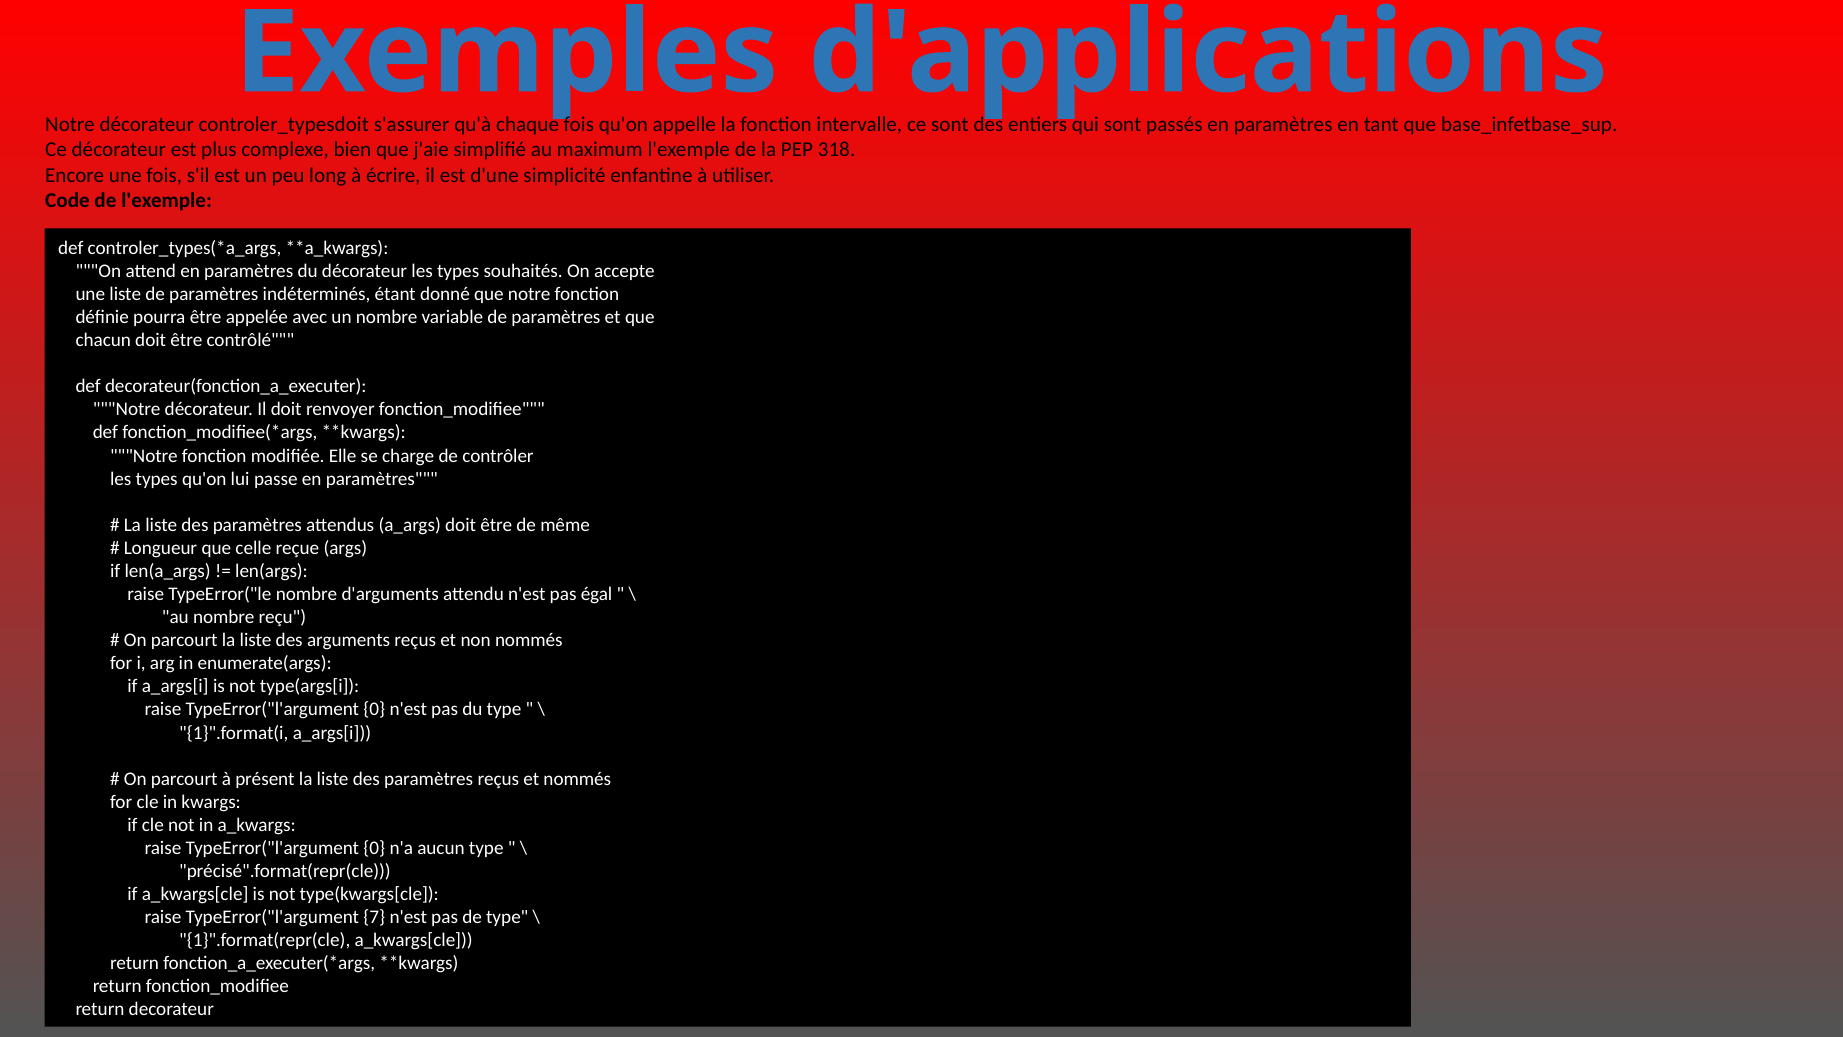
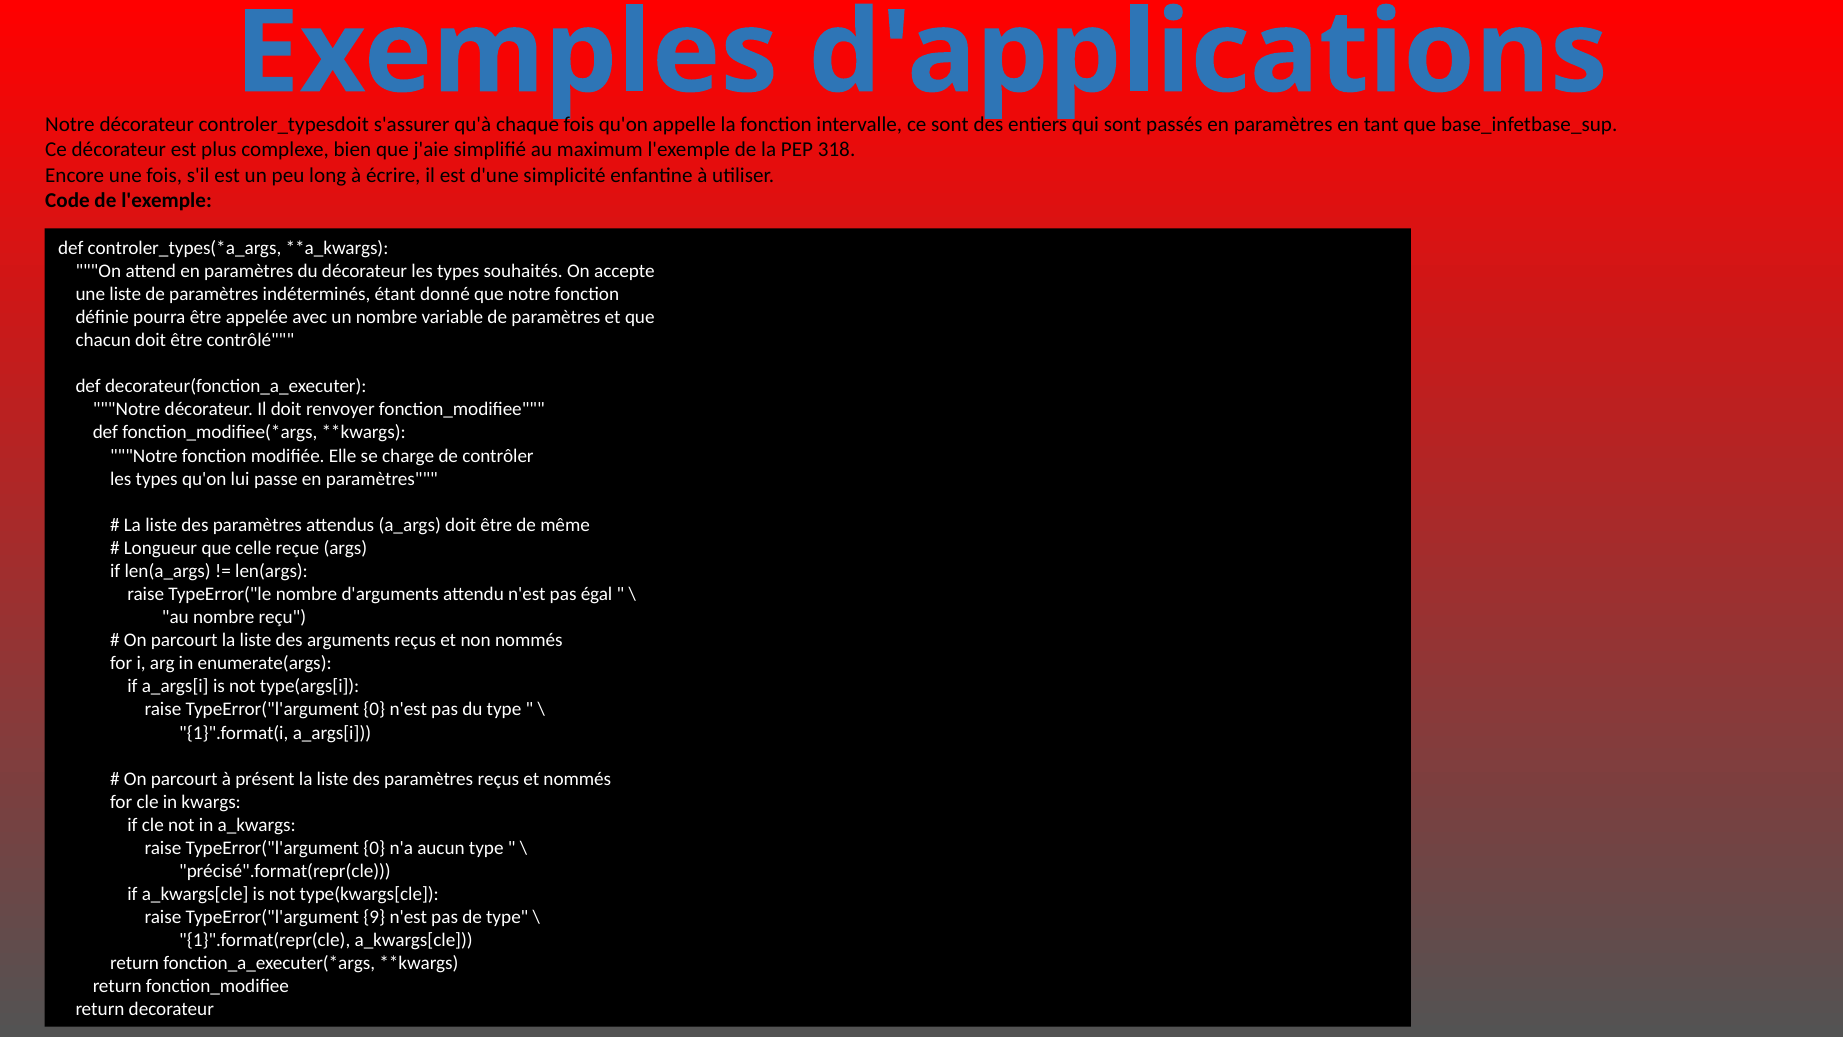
7: 7 -> 9
